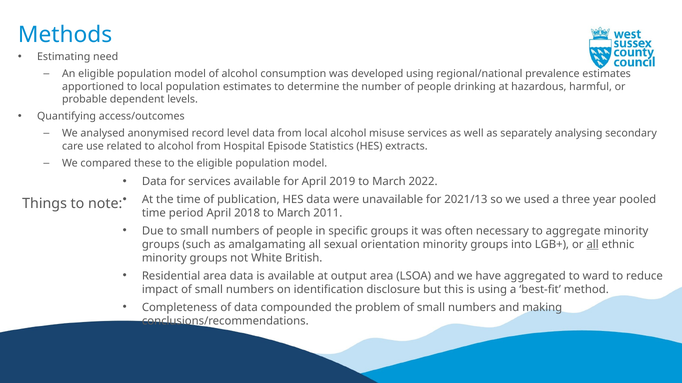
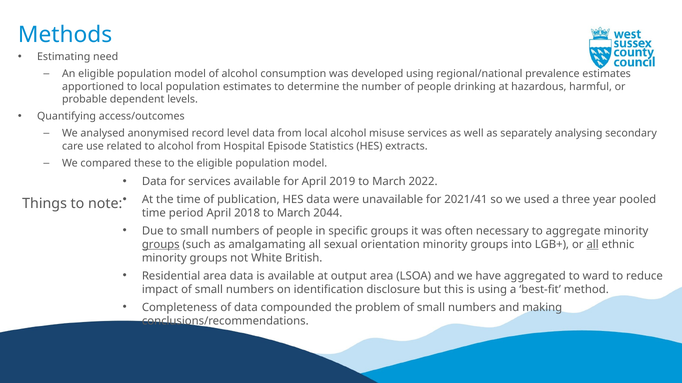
2021/13: 2021/13 -> 2021/41
2011: 2011 -> 2044
groups at (161, 245) underline: none -> present
